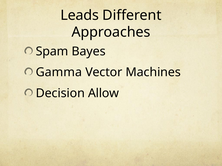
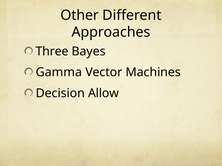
Leads: Leads -> Other
Spam: Spam -> Three
